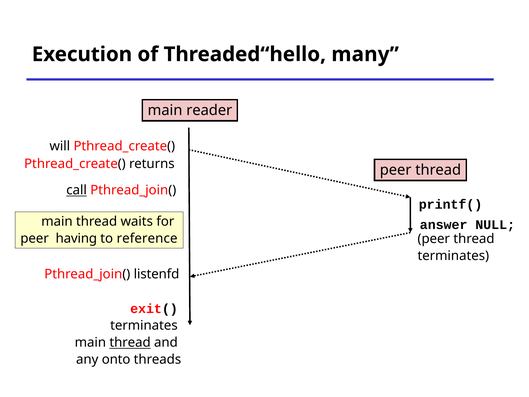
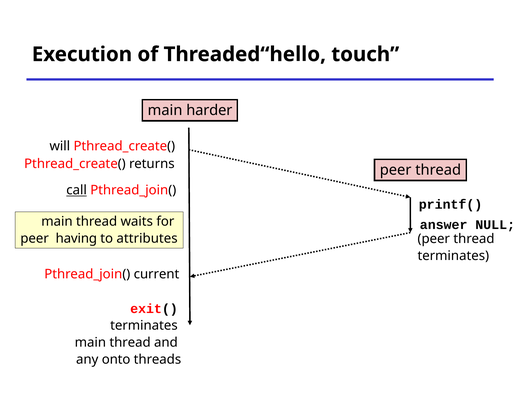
many: many -> touch
reader: reader -> harder
reference: reference -> attributes
listenfd: listenfd -> current
thread at (130, 342) underline: present -> none
